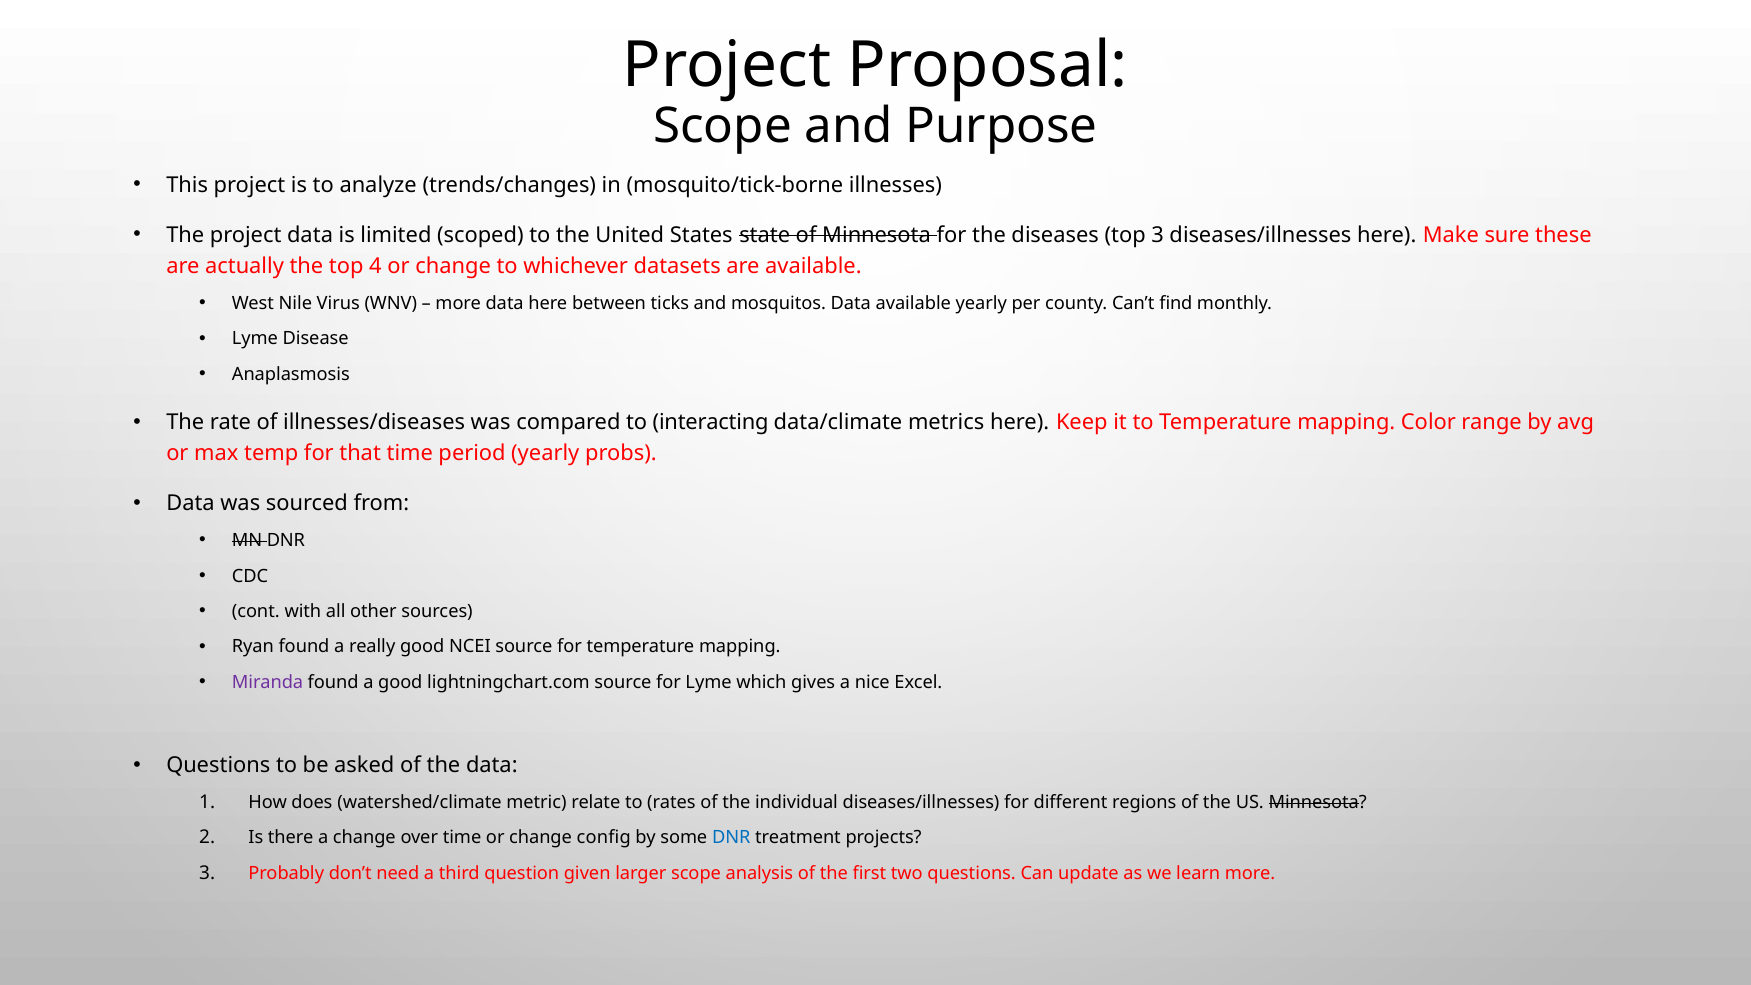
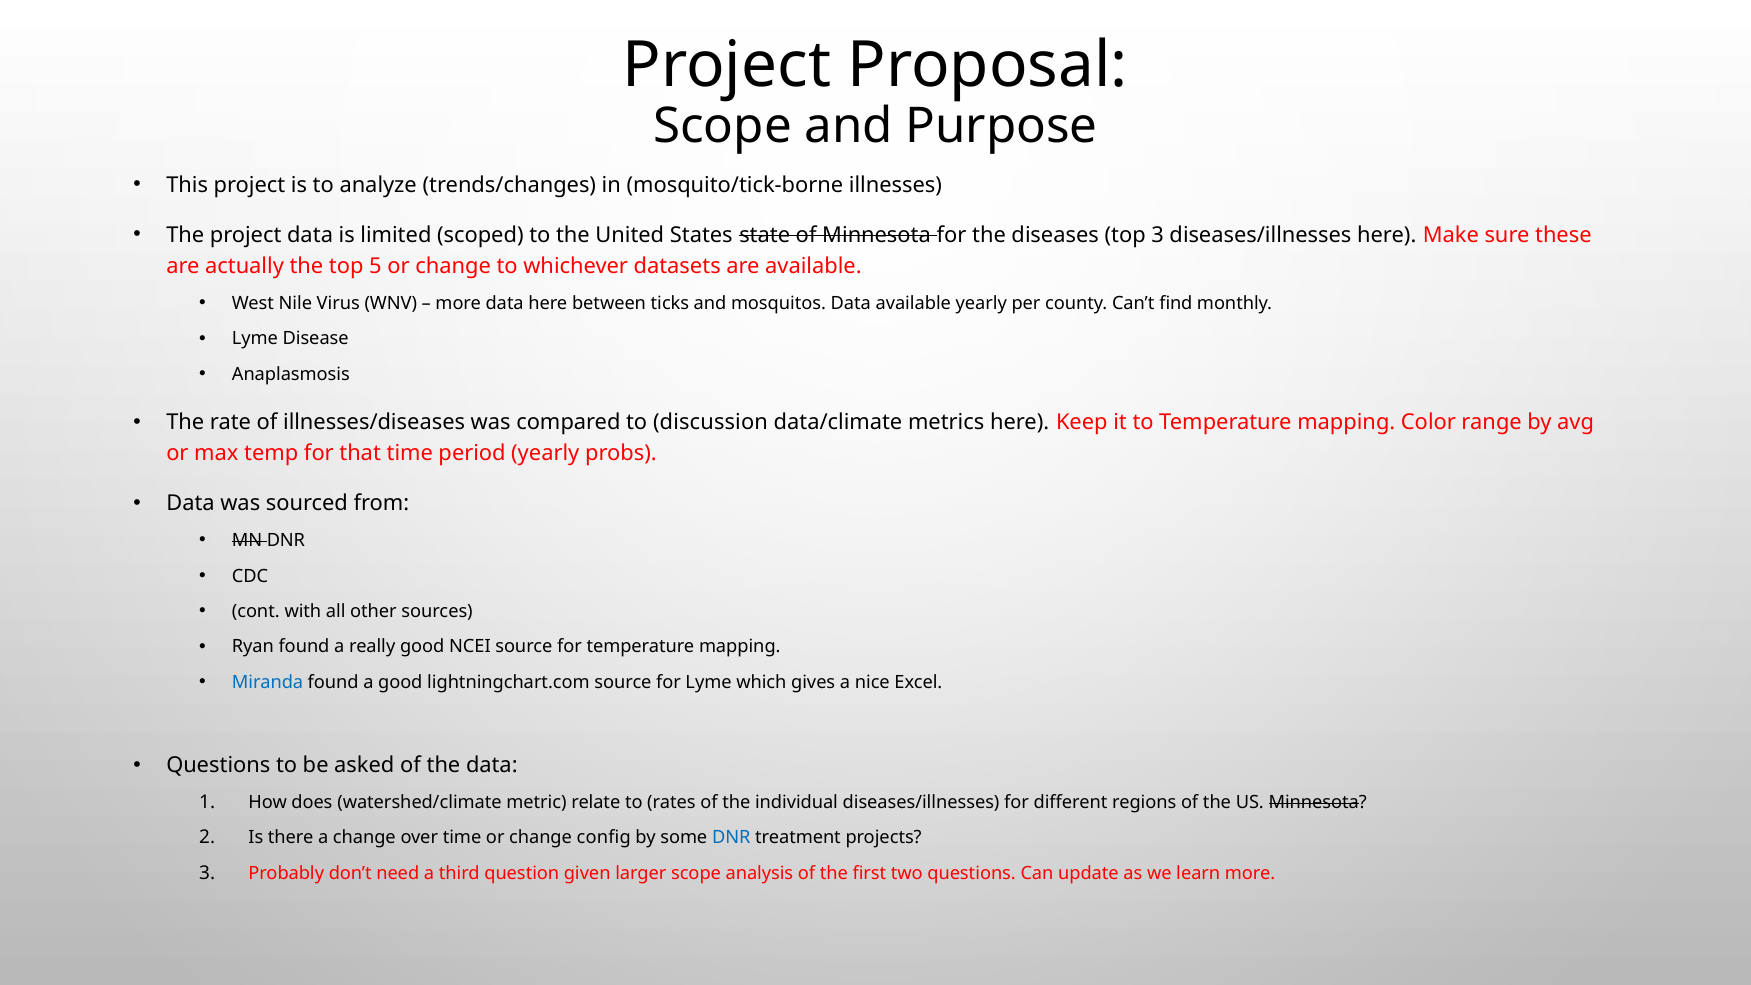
4: 4 -> 5
interacting: interacting -> discussion
Miranda colour: purple -> blue
